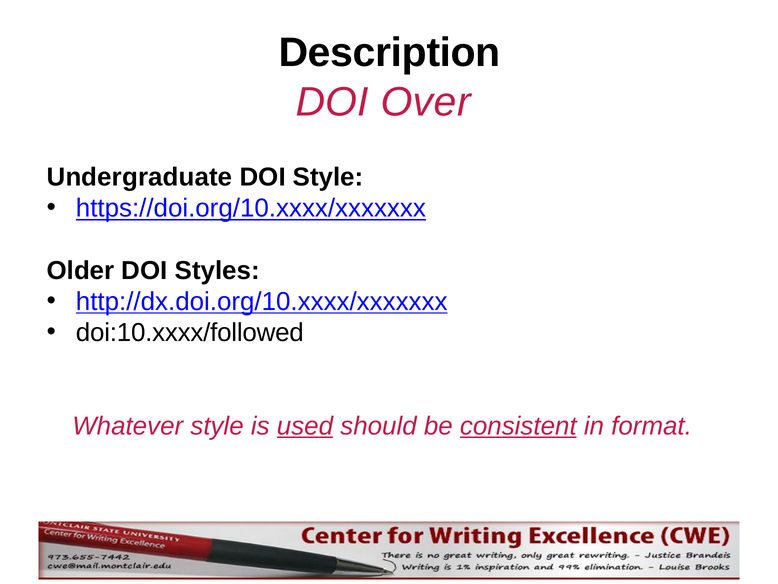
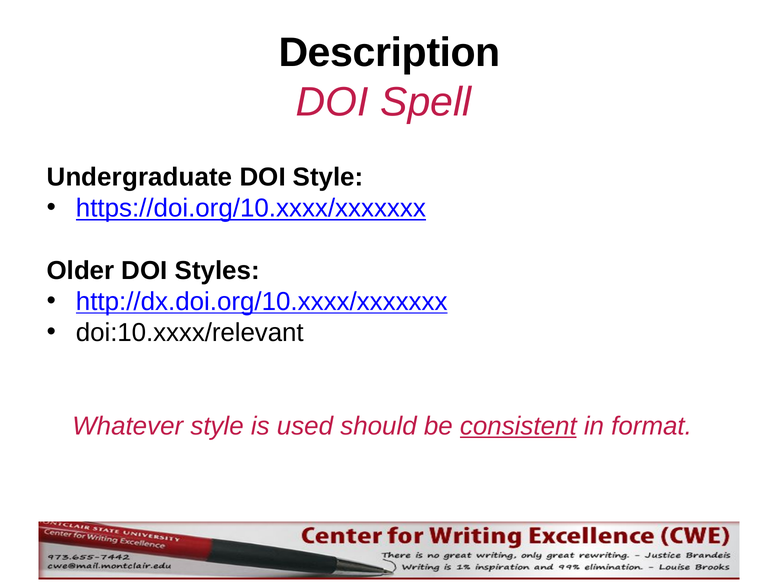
Over: Over -> Spell
doi:10.xxxx/followed: doi:10.xxxx/followed -> doi:10.xxxx/relevant
used underline: present -> none
